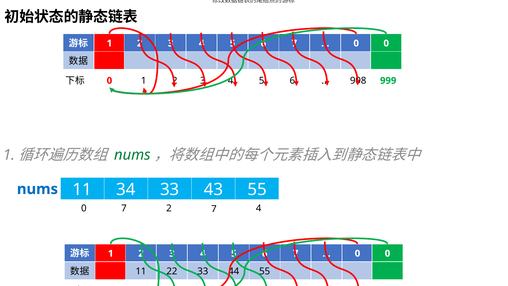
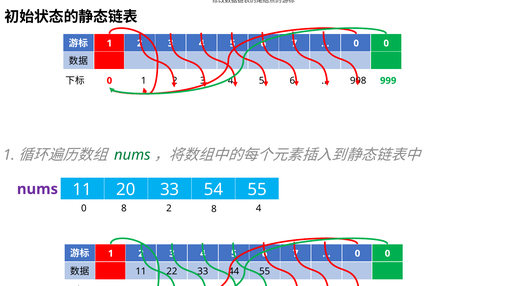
34: 34 -> 20
43: 43 -> 54
nums at (37, 189) colour: blue -> purple
0 7: 7 -> 8
2 7: 7 -> 8
